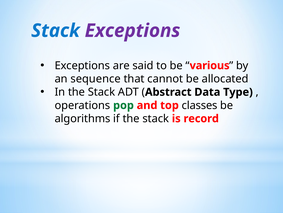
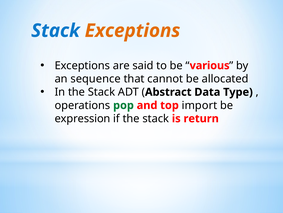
Exceptions at (133, 31) colour: purple -> orange
classes: classes -> import
algorithms: algorithms -> expression
record: record -> return
